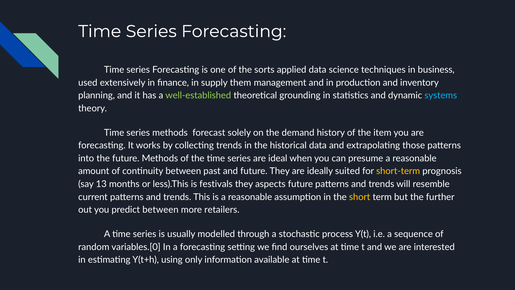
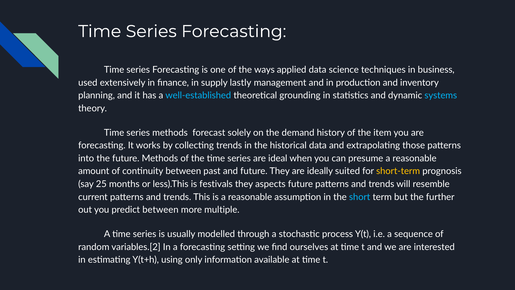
sorts: sorts -> ways
them: them -> lastly
well-established colour: light green -> light blue
13: 13 -> 25
short colour: yellow -> light blue
retailers: retailers -> multiple
variables.[0: variables.[0 -> variables.[2
